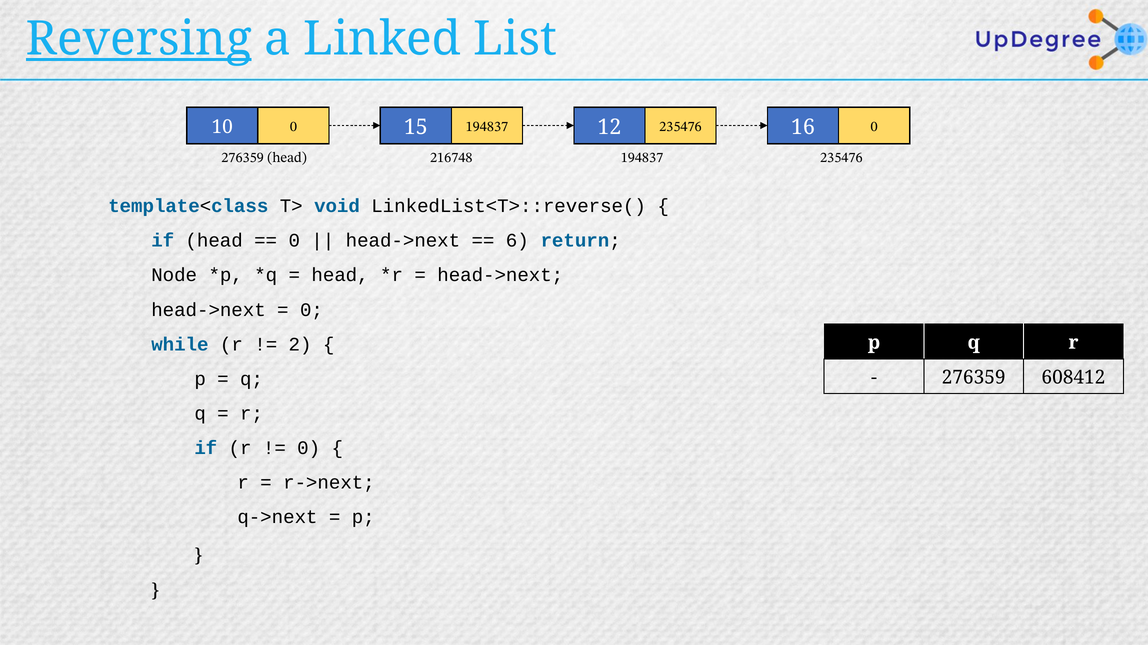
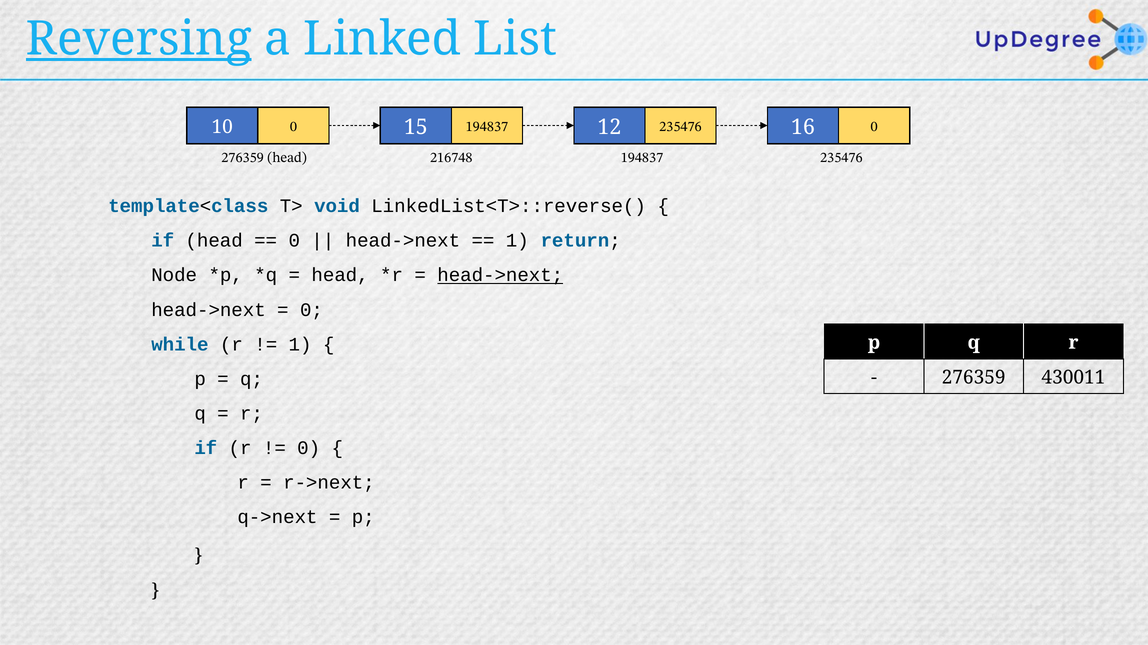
6 at (517, 241): 6 -> 1
head->next at (500, 275) underline: none -> present
2 at (300, 345): 2 -> 1
608412: 608412 -> 430011
